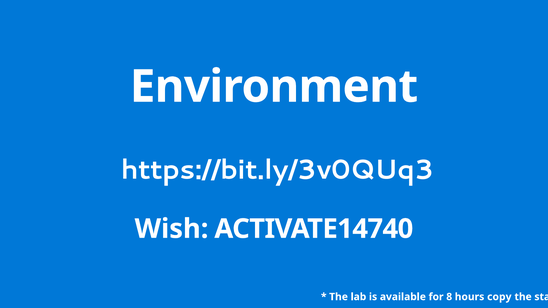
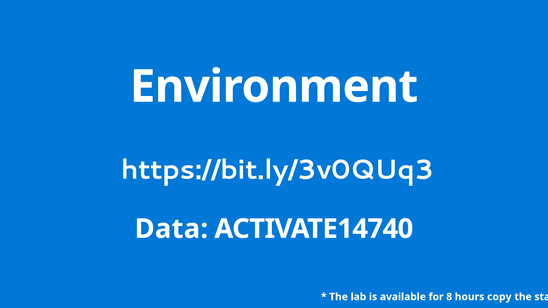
Wish: Wish -> Data
